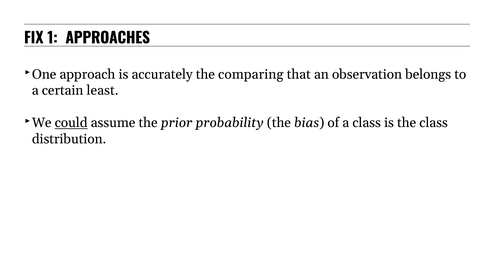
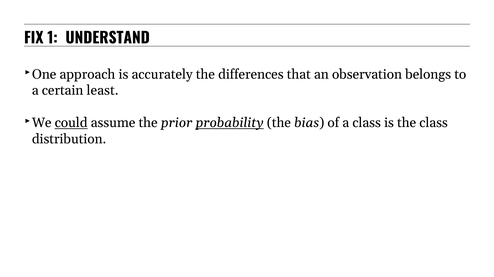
APPROACHES: APPROACHES -> UNDERSTAND
comparing: comparing -> differences
probability underline: none -> present
